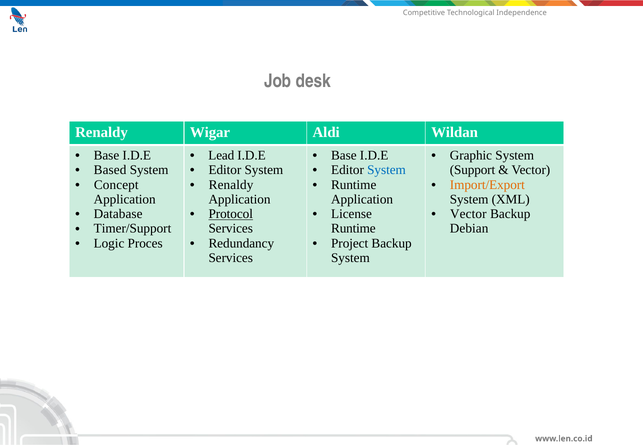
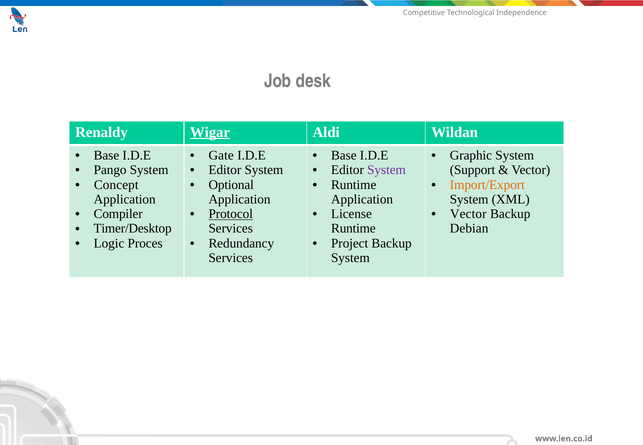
Wigar underline: none -> present
Lead: Lead -> Gate
Based: Based -> Pango
System at (386, 170) colour: blue -> purple
Renaldy at (231, 185): Renaldy -> Optional
Database: Database -> Compiler
Timer/Support: Timer/Support -> Timer/Desktop
